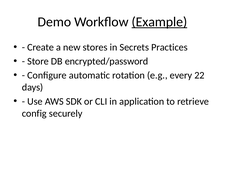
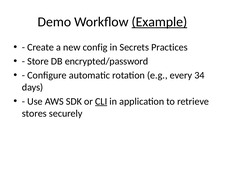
stores: stores -> config
22: 22 -> 34
CLI underline: none -> present
config: config -> stores
